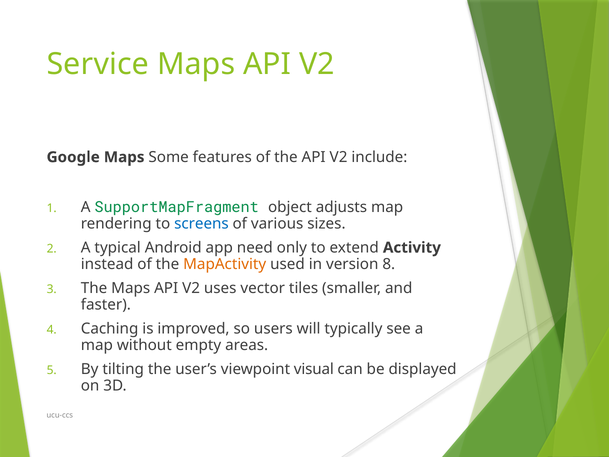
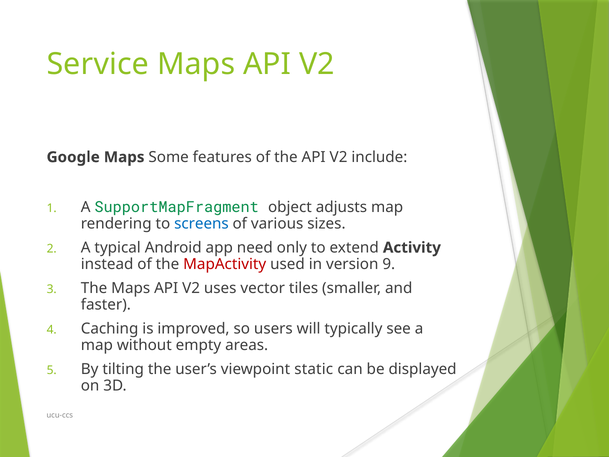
MapActivity colour: orange -> red
8: 8 -> 9
visual: visual -> static
